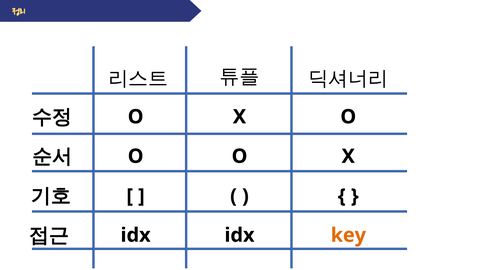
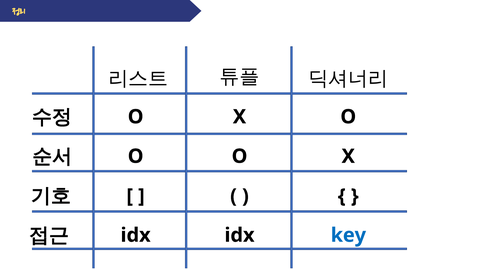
key colour: orange -> blue
